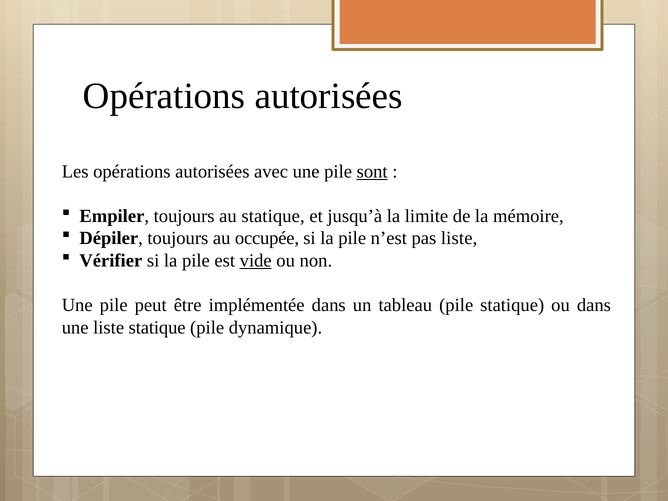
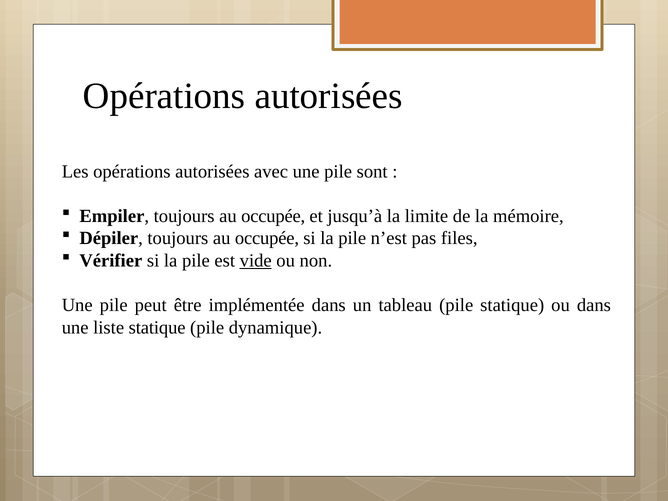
sont underline: present -> none
Empiler toujours au statique: statique -> occupée
pas liste: liste -> files
